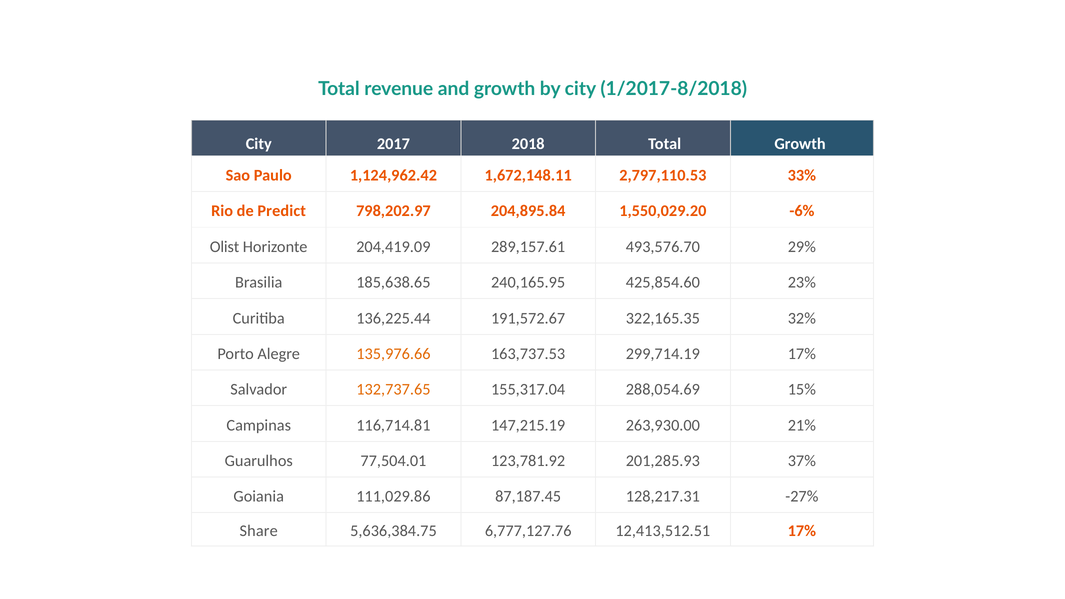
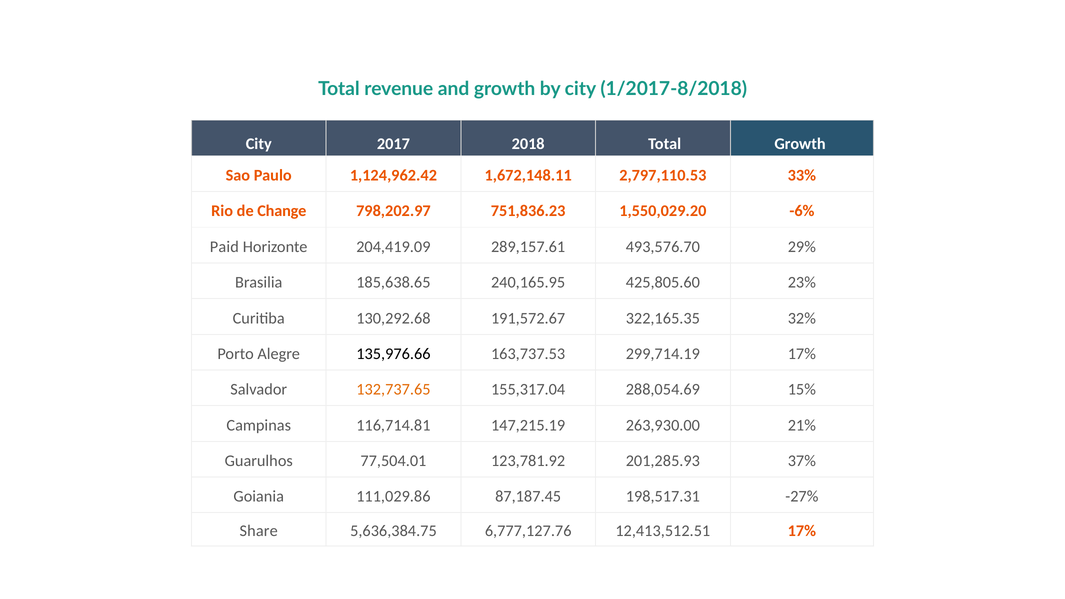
Predict: Predict -> Change
204,895.84: 204,895.84 -> 751,836.23
Olist: Olist -> Paid
425,854.60: 425,854.60 -> 425,805.60
136,225.44: 136,225.44 -> 130,292.68
135,976.66 colour: orange -> black
128,217.31: 128,217.31 -> 198,517.31
